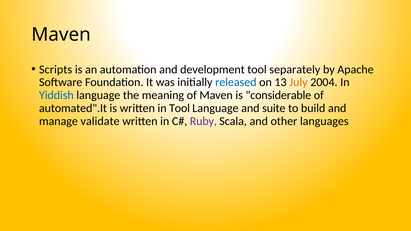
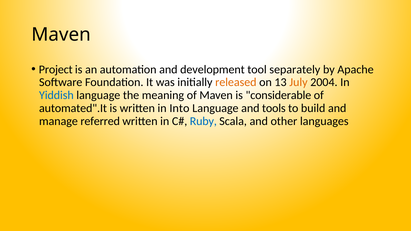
Scripts: Scripts -> Project
released colour: blue -> orange
in Tool: Tool -> Into
suite: suite -> tools
validate: validate -> referred
Ruby colour: purple -> blue
